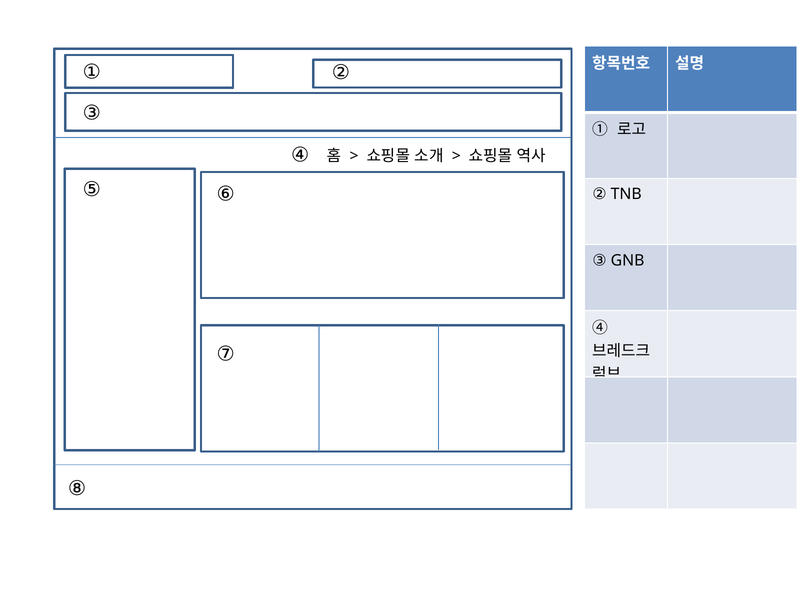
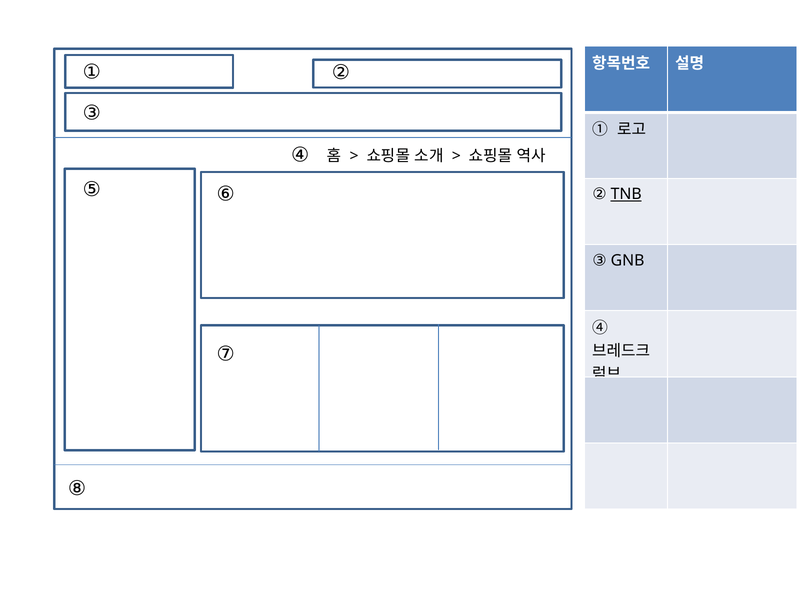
TNB underline: none -> present
